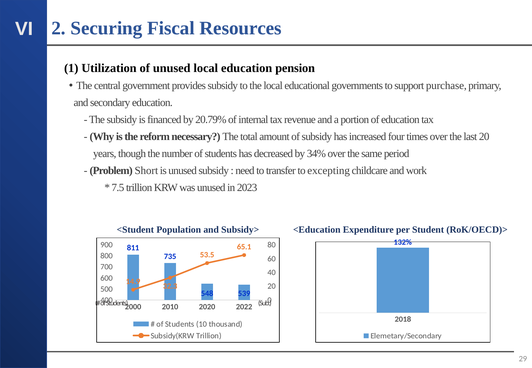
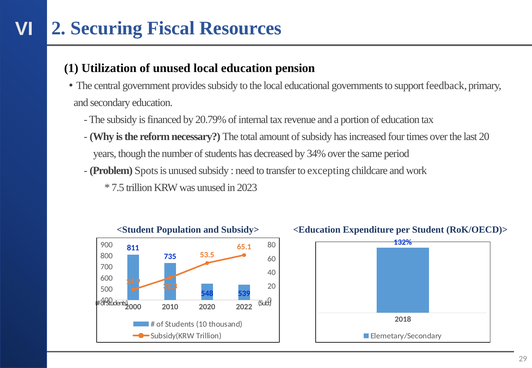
purchase: purchase -> feedback
Short: Short -> Spots
